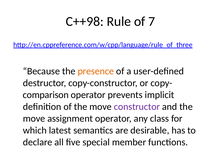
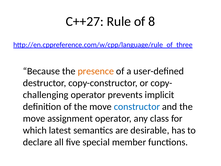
C++98: C++98 -> C++27
7: 7 -> 8
comparison: comparison -> challenging
constructor colour: purple -> blue
